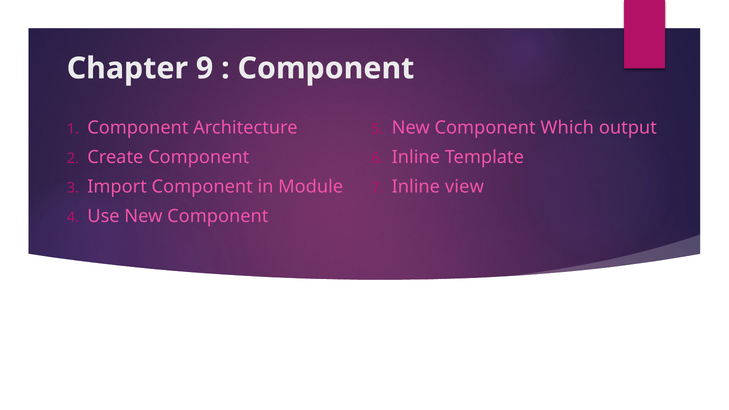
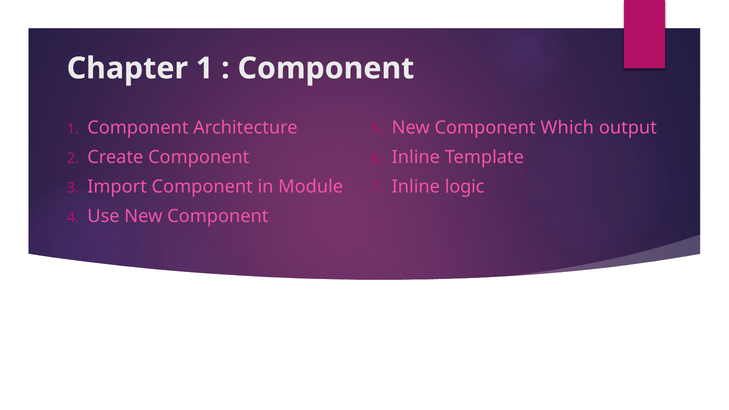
Chapter 9: 9 -> 1
view: view -> logic
